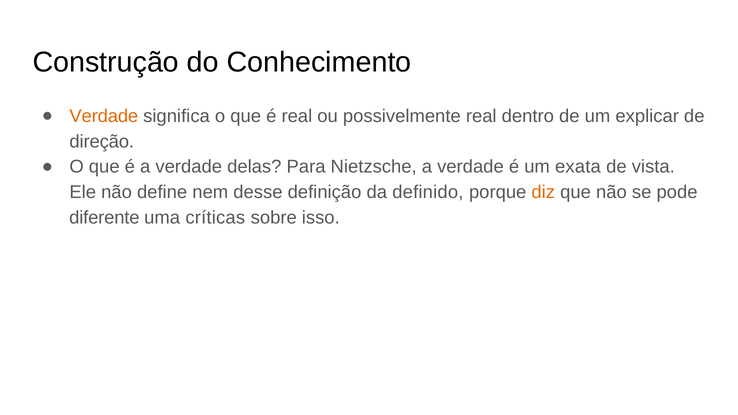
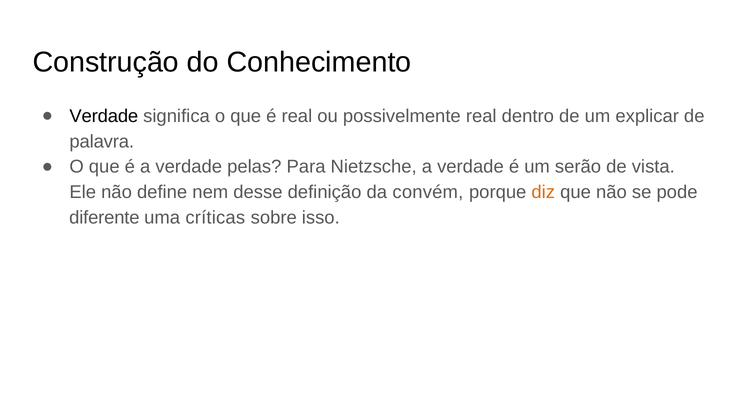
Verdade at (104, 116) colour: orange -> black
direção: direção -> palavra
delas: delas -> pelas
exata: exata -> serão
definido: definido -> convém
